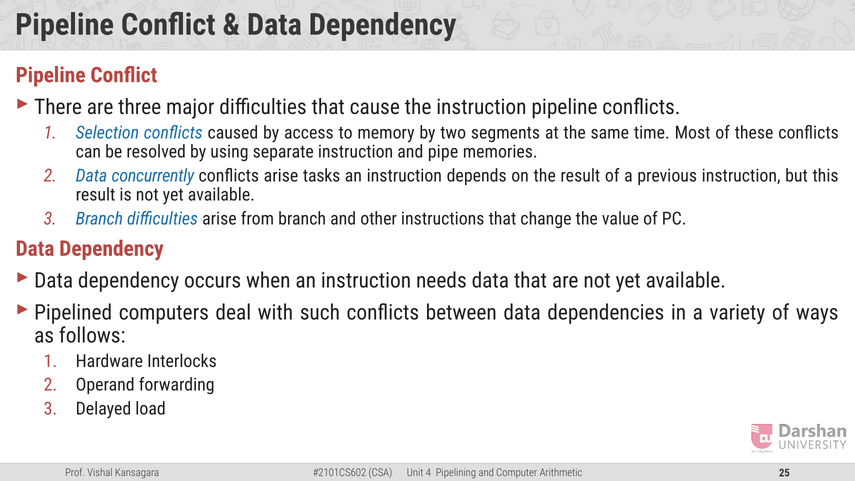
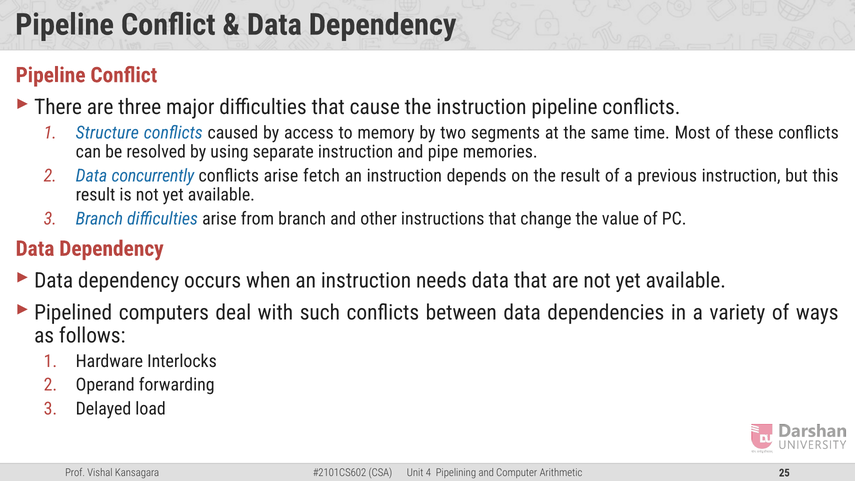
Selection: Selection -> Structure
tasks: tasks -> fetch
